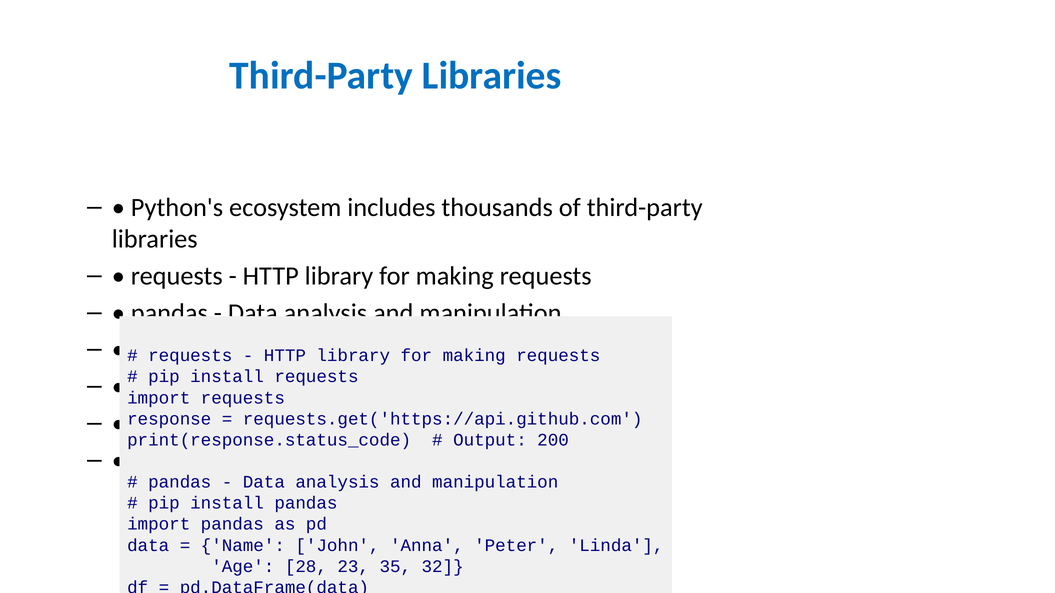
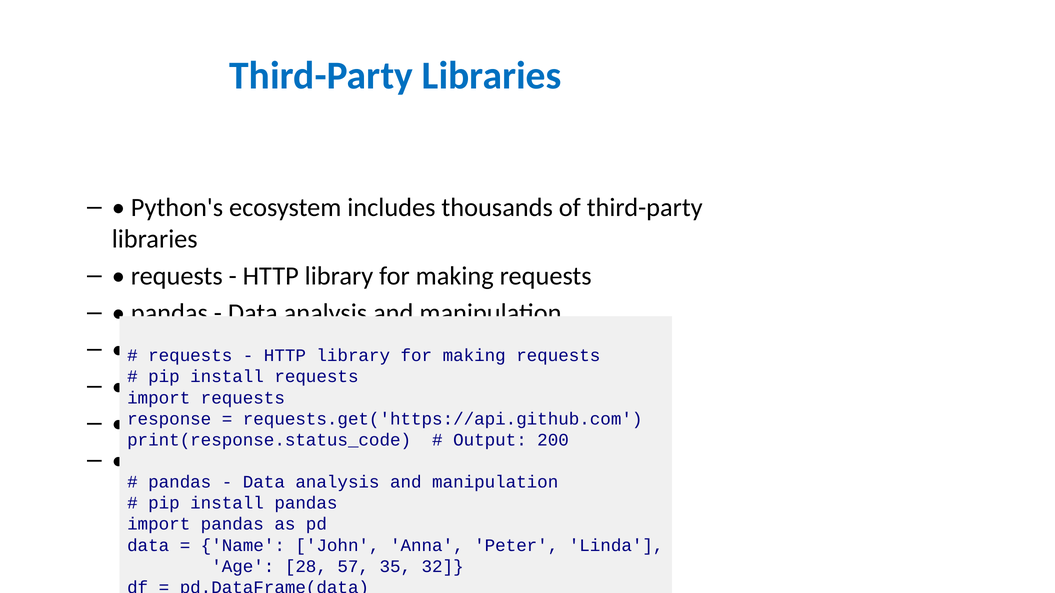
23: 23 -> 57
